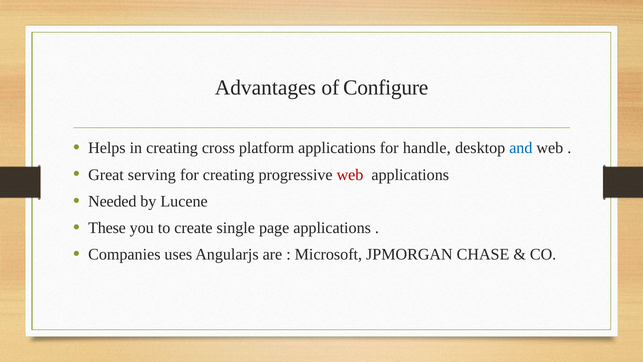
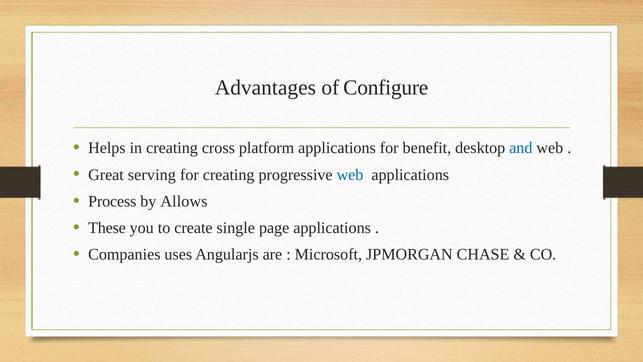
handle: handle -> benefit
web at (350, 175) colour: red -> blue
Needed: Needed -> Process
Lucene: Lucene -> Allows
